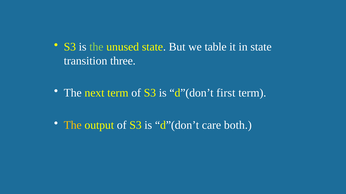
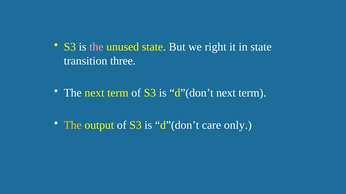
the at (96, 47) colour: light green -> pink
table: table -> right
d”(don’t first: first -> next
both: both -> only
